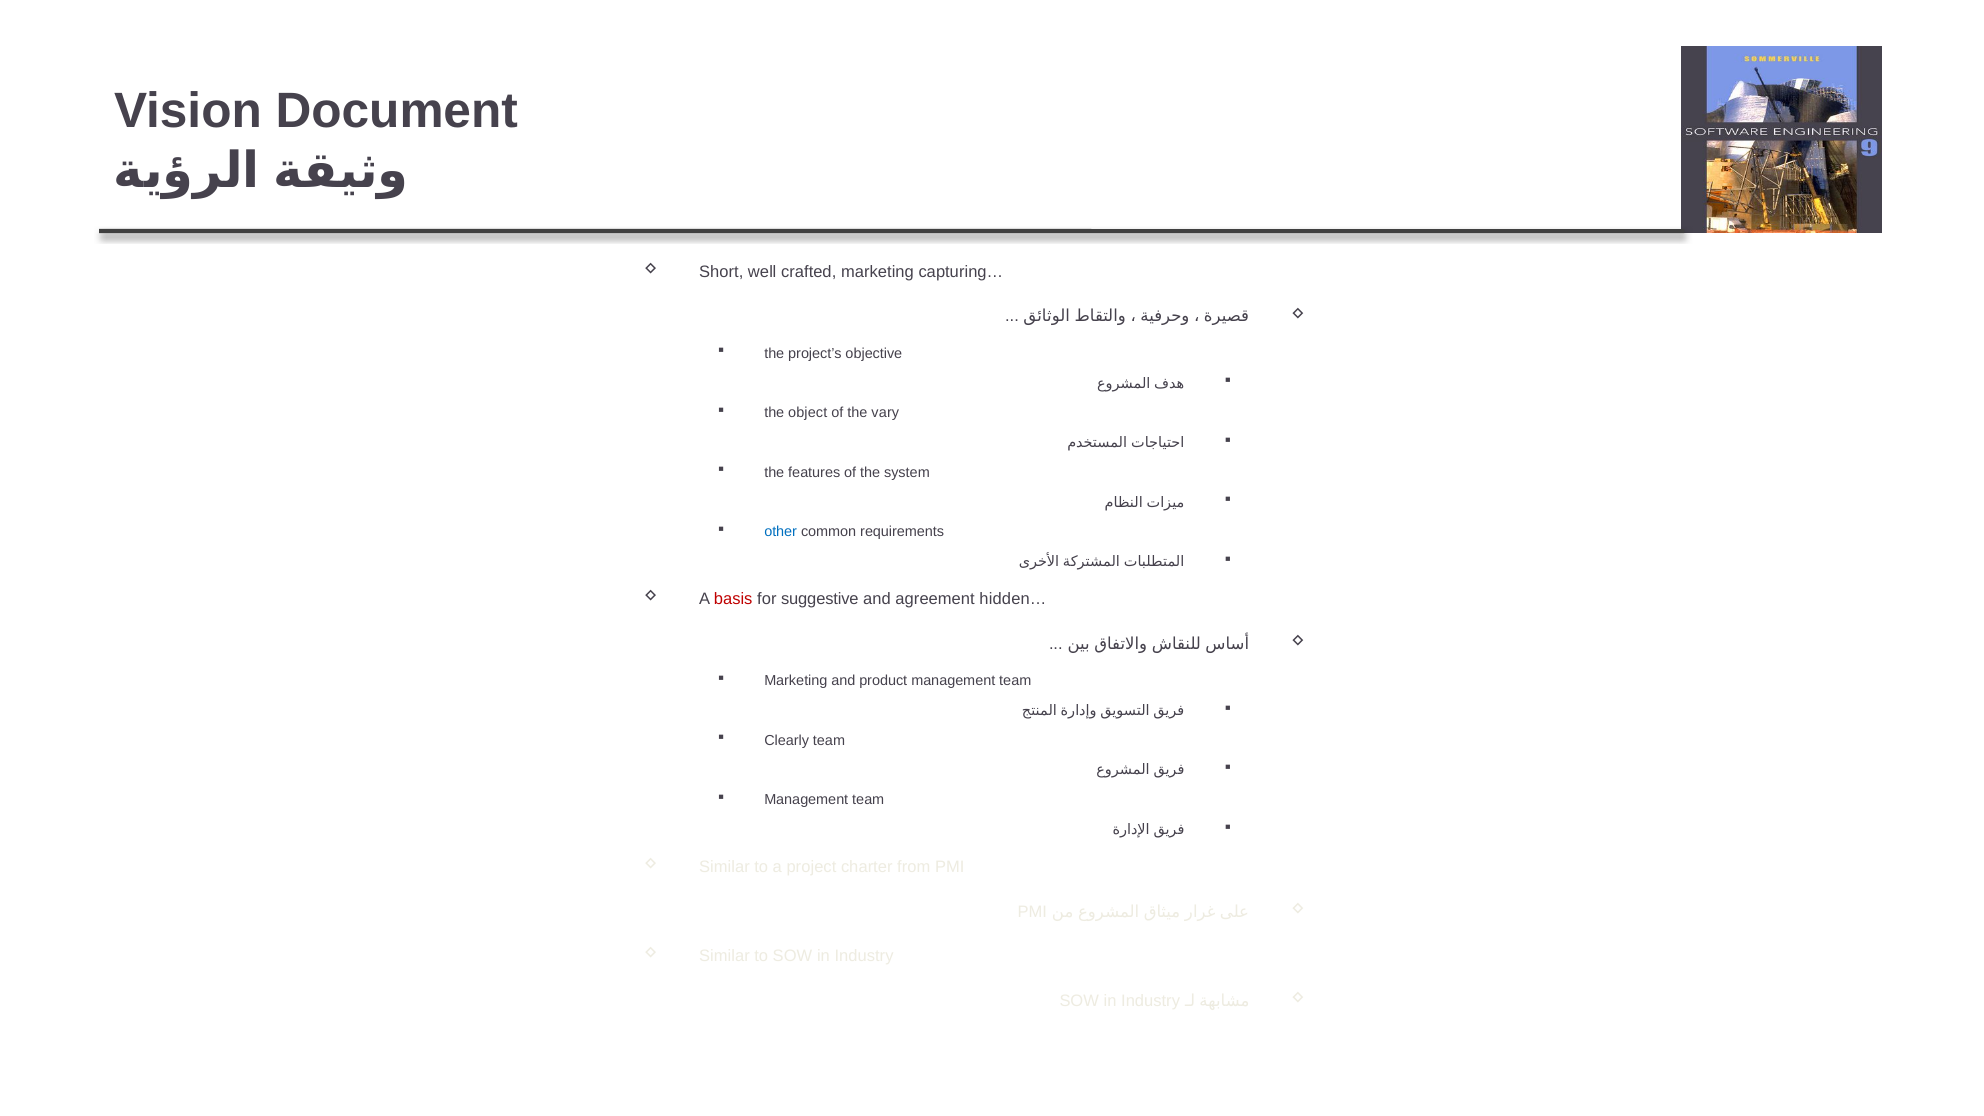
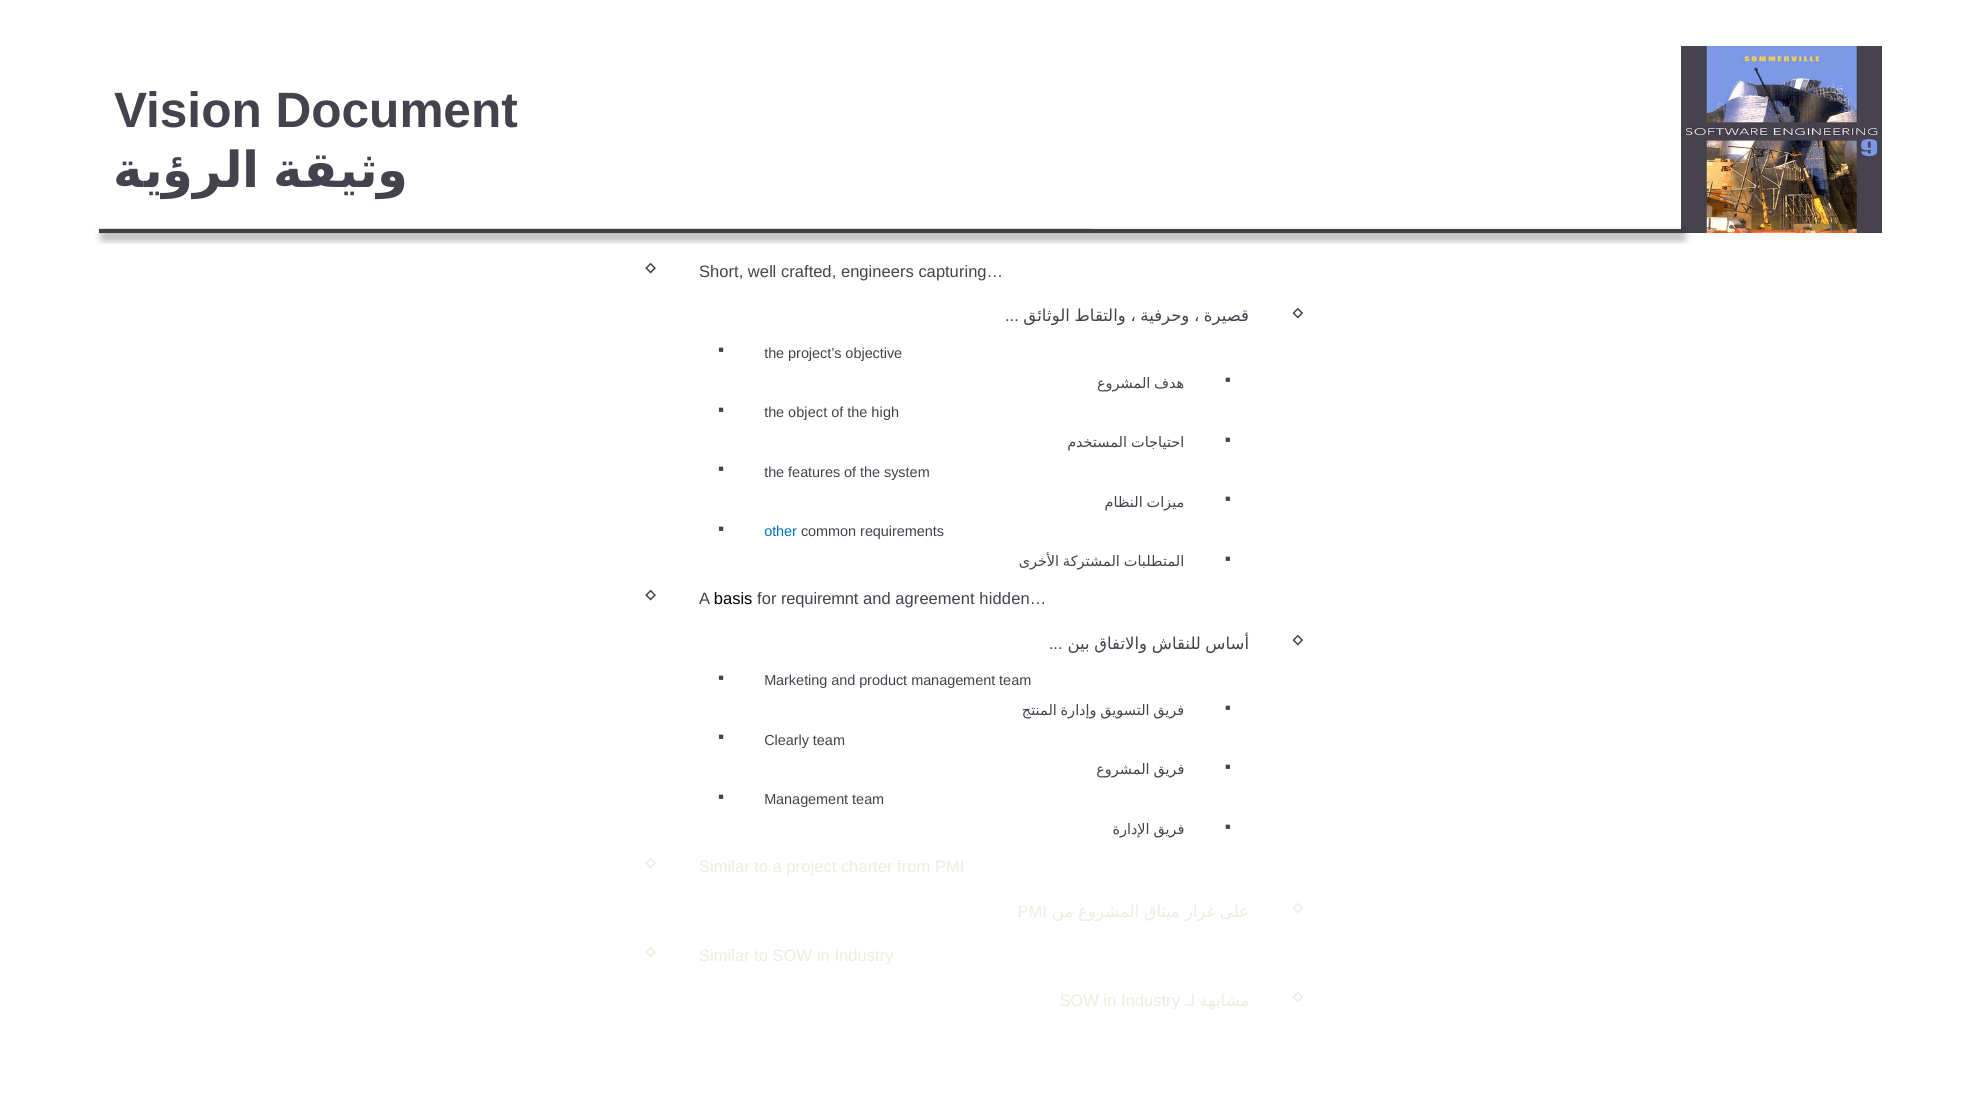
crafted marketing: marketing -> engineers
vary: vary -> high
basis colour: red -> black
suggestive: suggestive -> requiremnt
